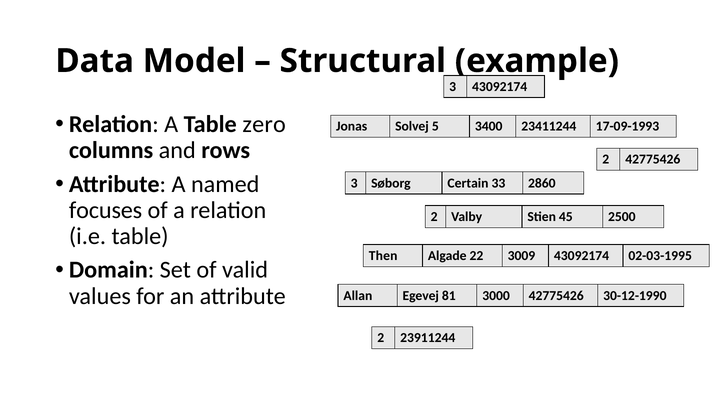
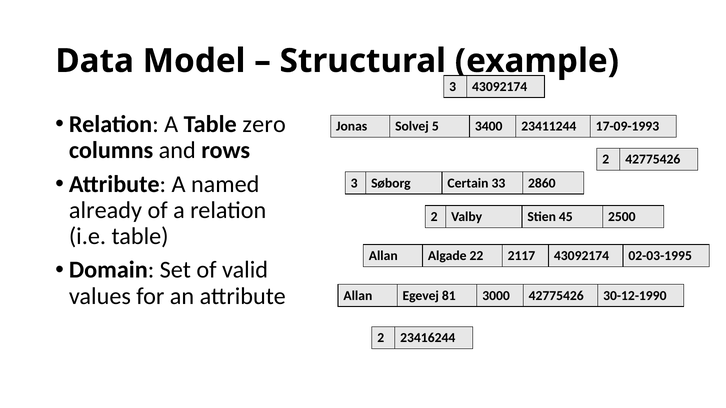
focuses: focuses -> already
Then at (383, 256): Then -> Allan
3009: 3009 -> 2117
23911244: 23911244 -> 23416244
